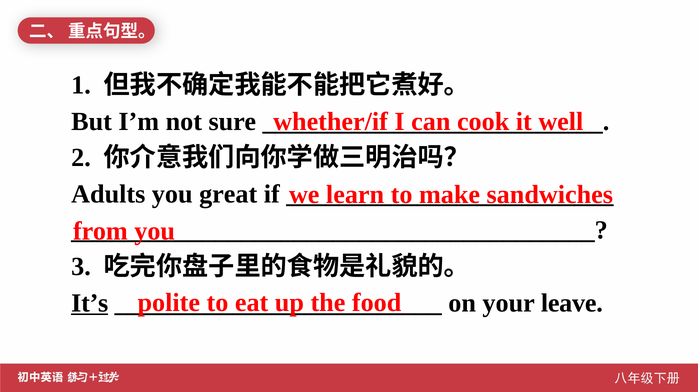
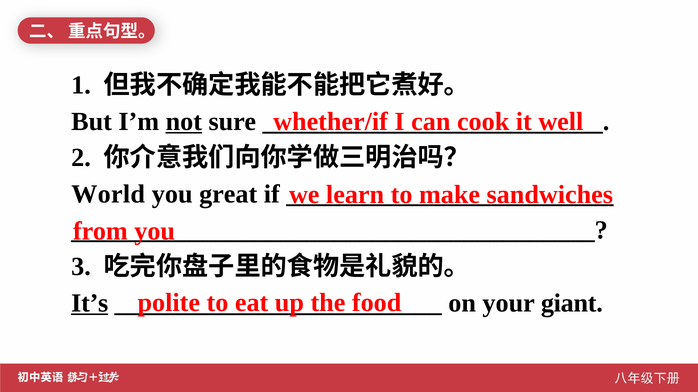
not underline: none -> present
Adults: Adults -> World
leave: leave -> giant
